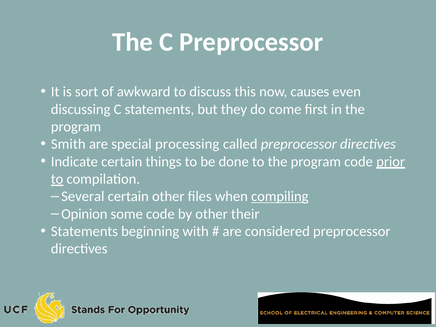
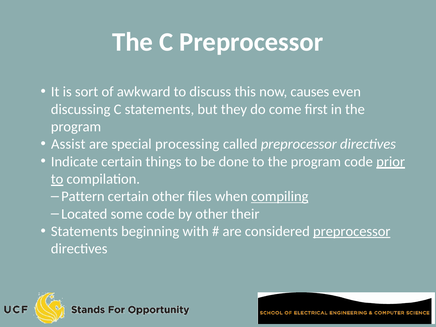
Smith: Smith -> Assist
Several: Several -> Pattern
Opinion: Opinion -> Located
preprocessor at (352, 231) underline: none -> present
